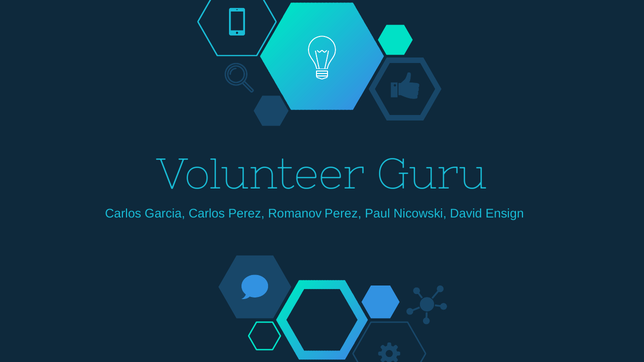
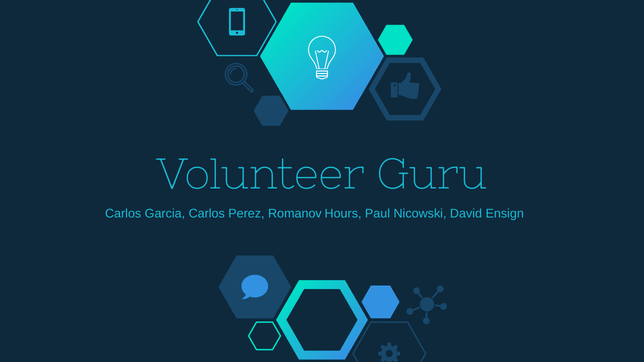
Romanov Perez: Perez -> Hours
